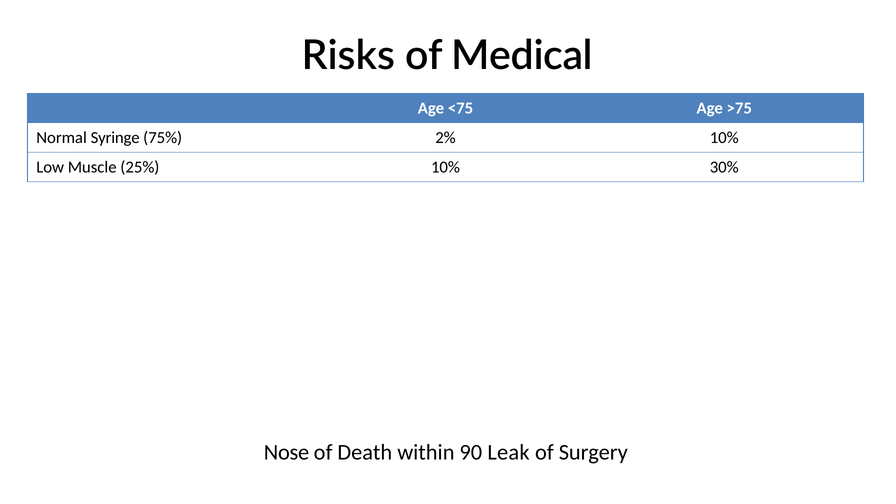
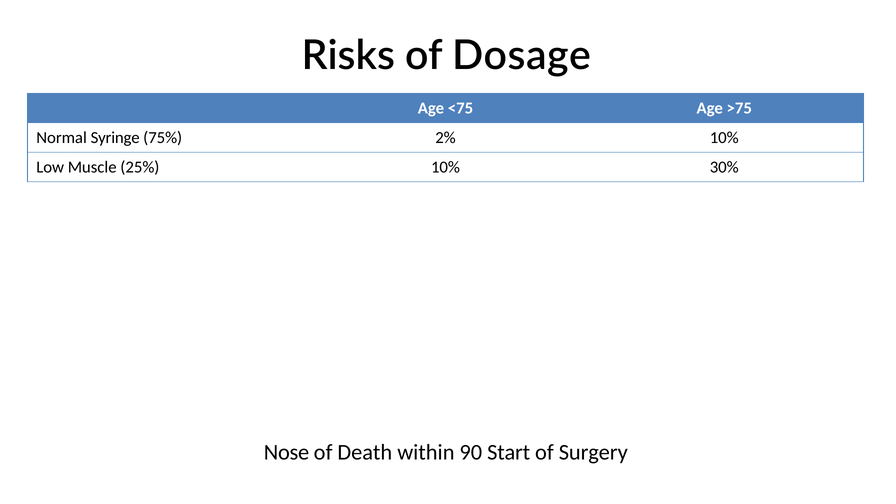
Medical: Medical -> Dosage
Leak: Leak -> Start
